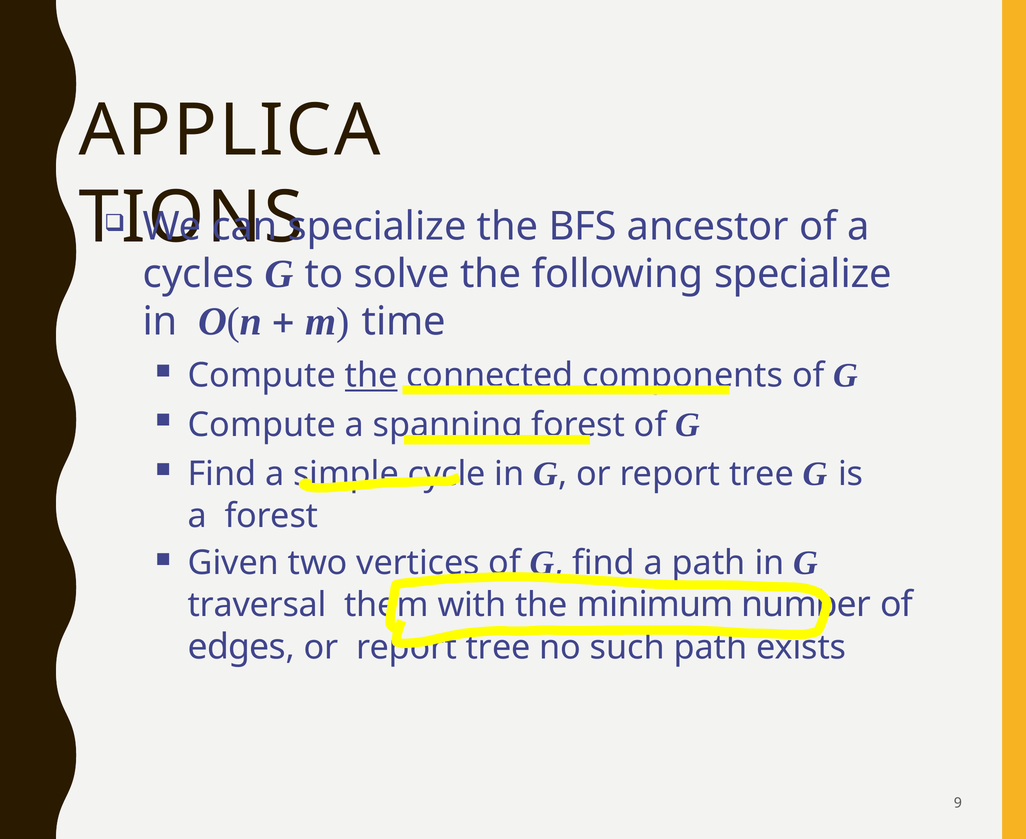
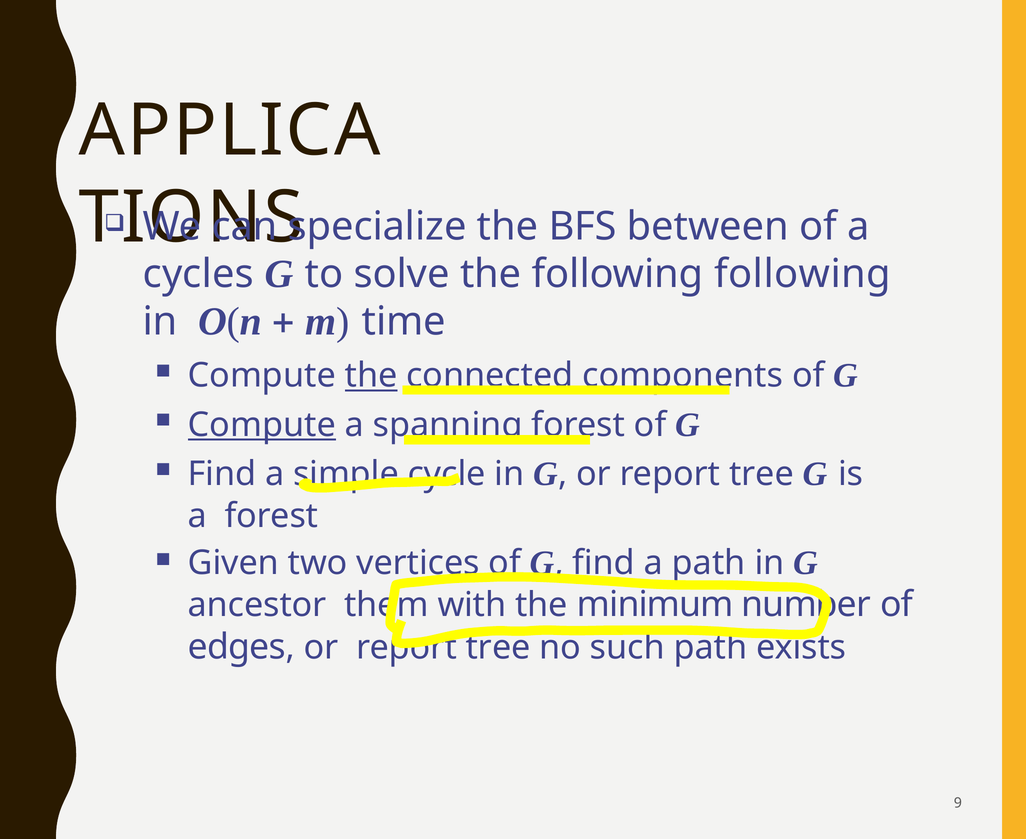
ancestor: ancestor -> between
following specialize: specialize -> following
Compute at (262, 425) underline: none -> present
traversal: traversal -> ancestor
